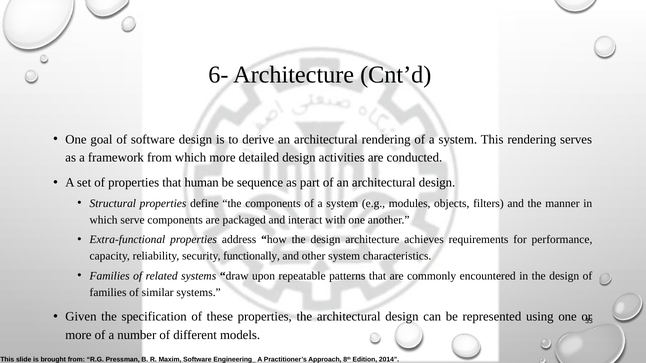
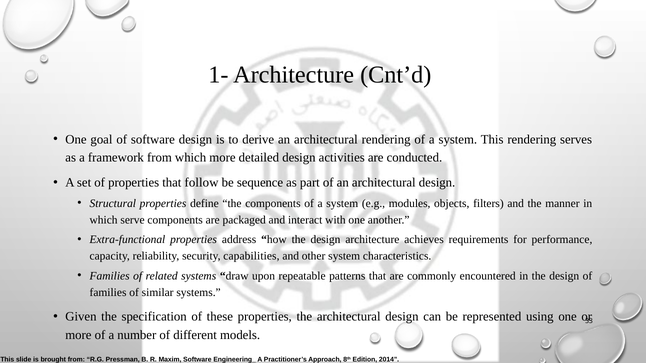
6-: 6- -> 1-
human: human -> follow
functionally: functionally -> capabilities
